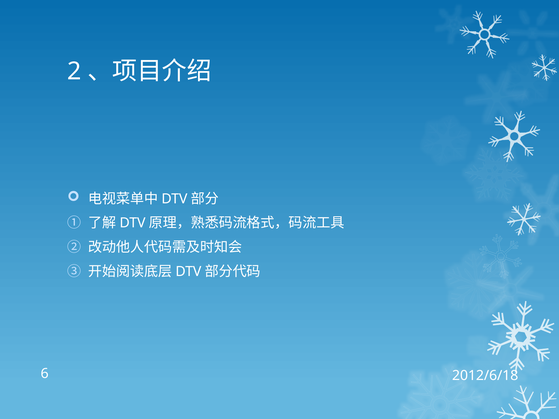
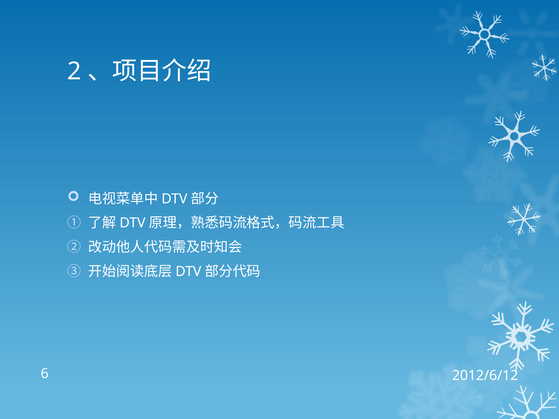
2012/6/18: 2012/6/18 -> 2012/6/12
